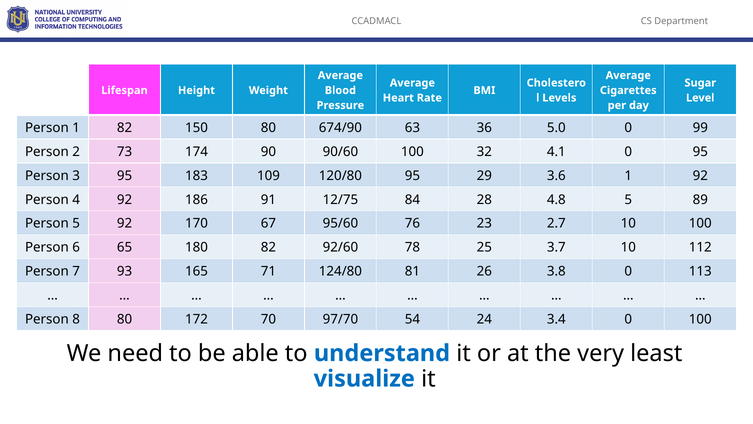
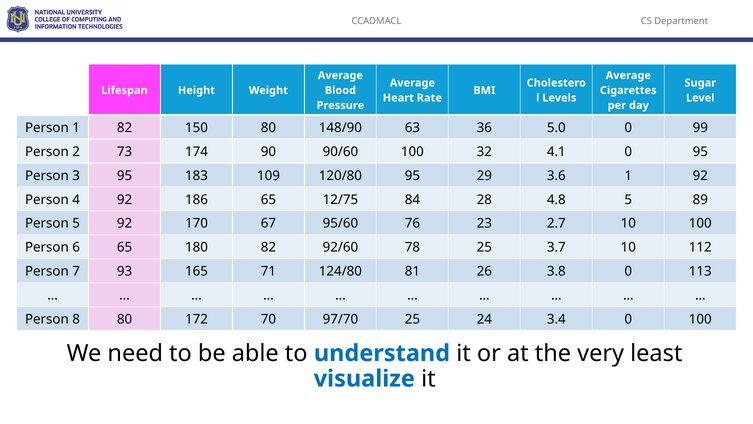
674/90: 674/90 -> 148/90
186 91: 91 -> 65
97/70 54: 54 -> 25
